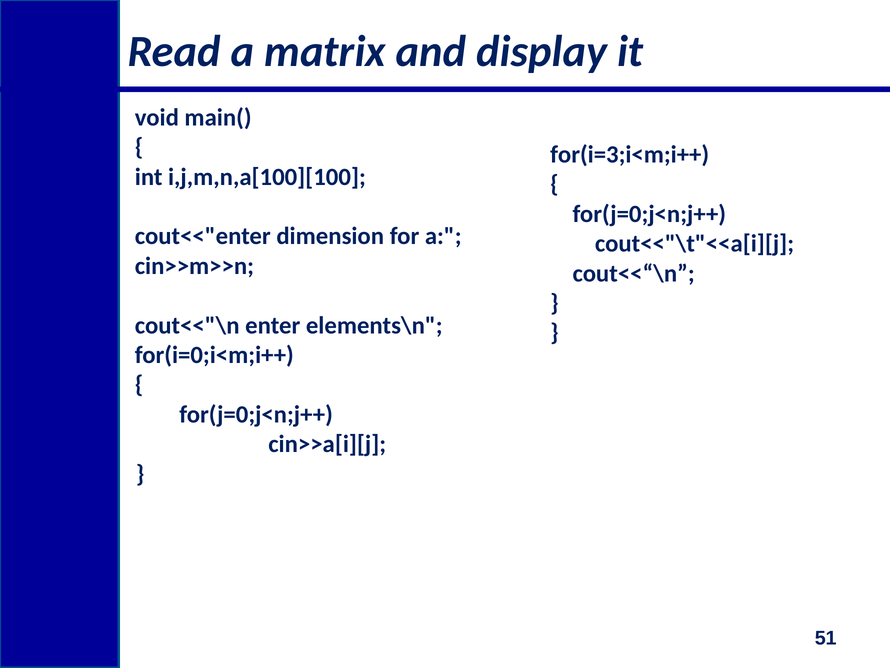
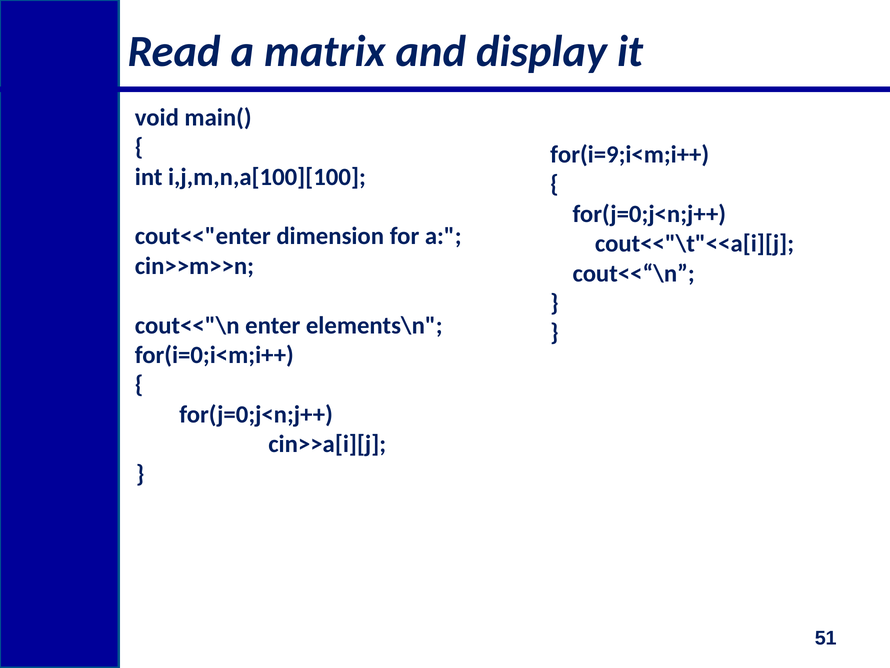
for(i=3;i<m;i++: for(i=3;i<m;i++ -> for(i=9;i<m;i++
